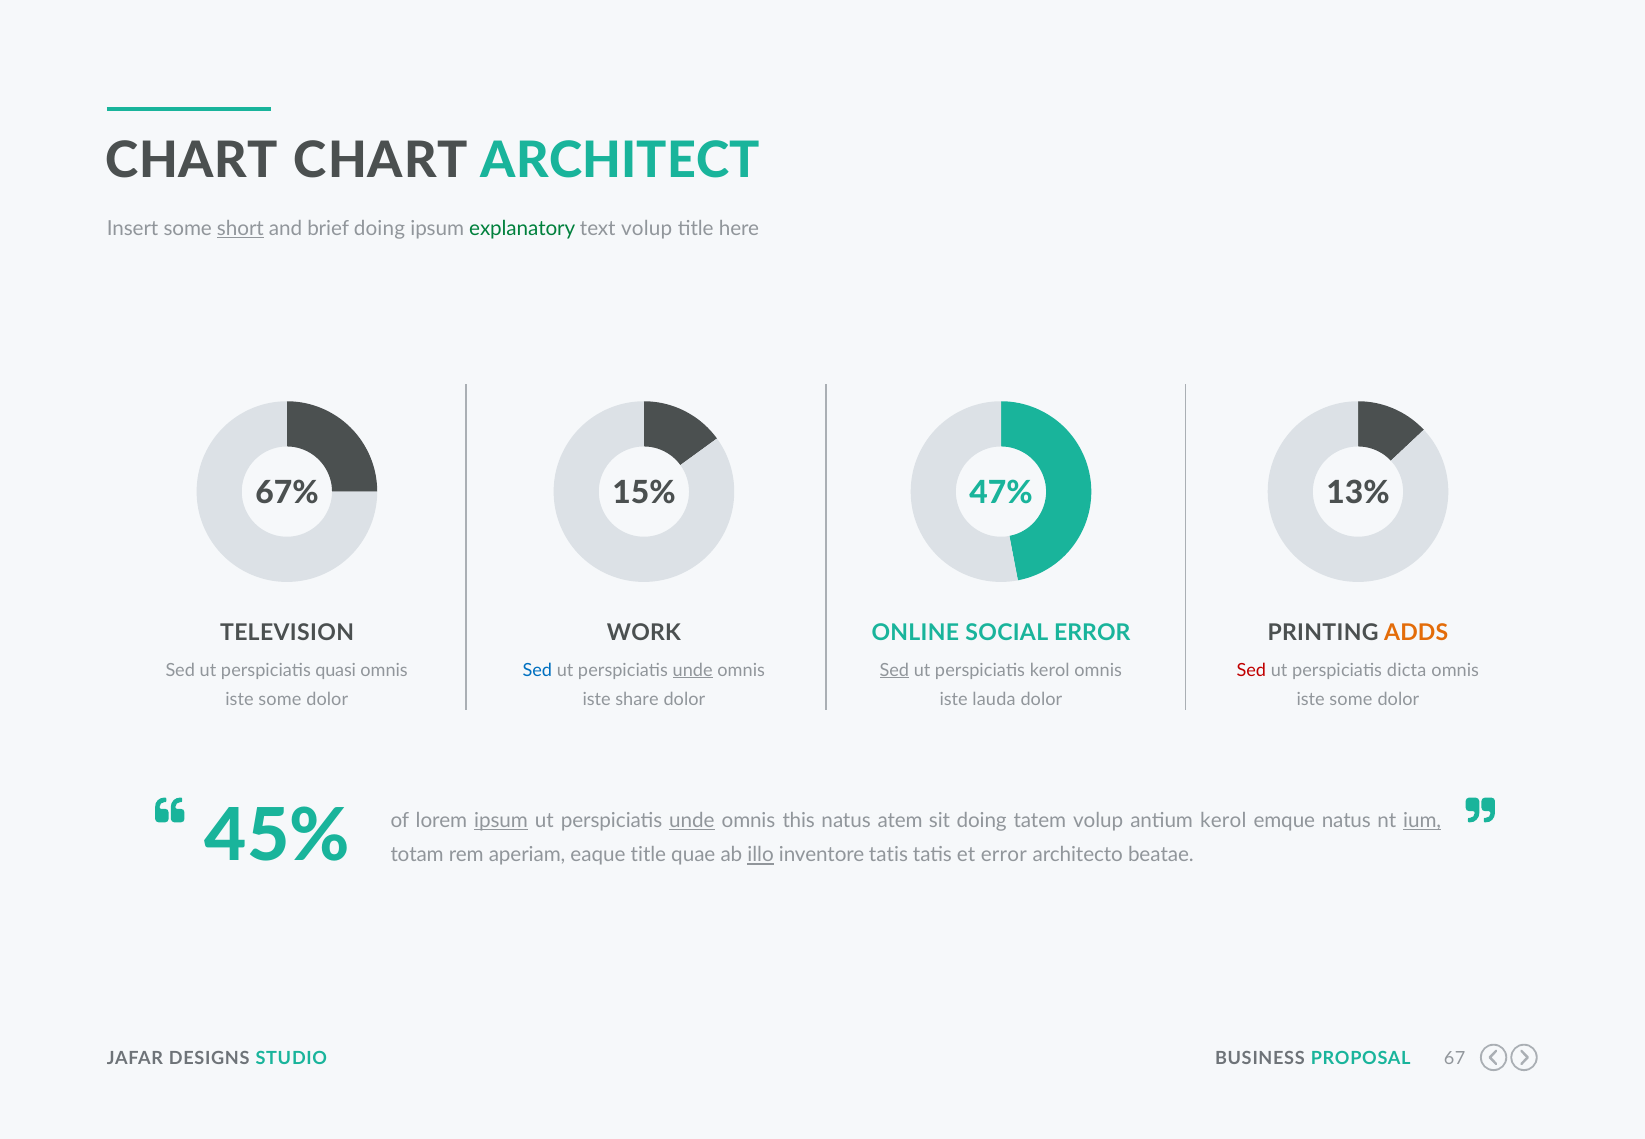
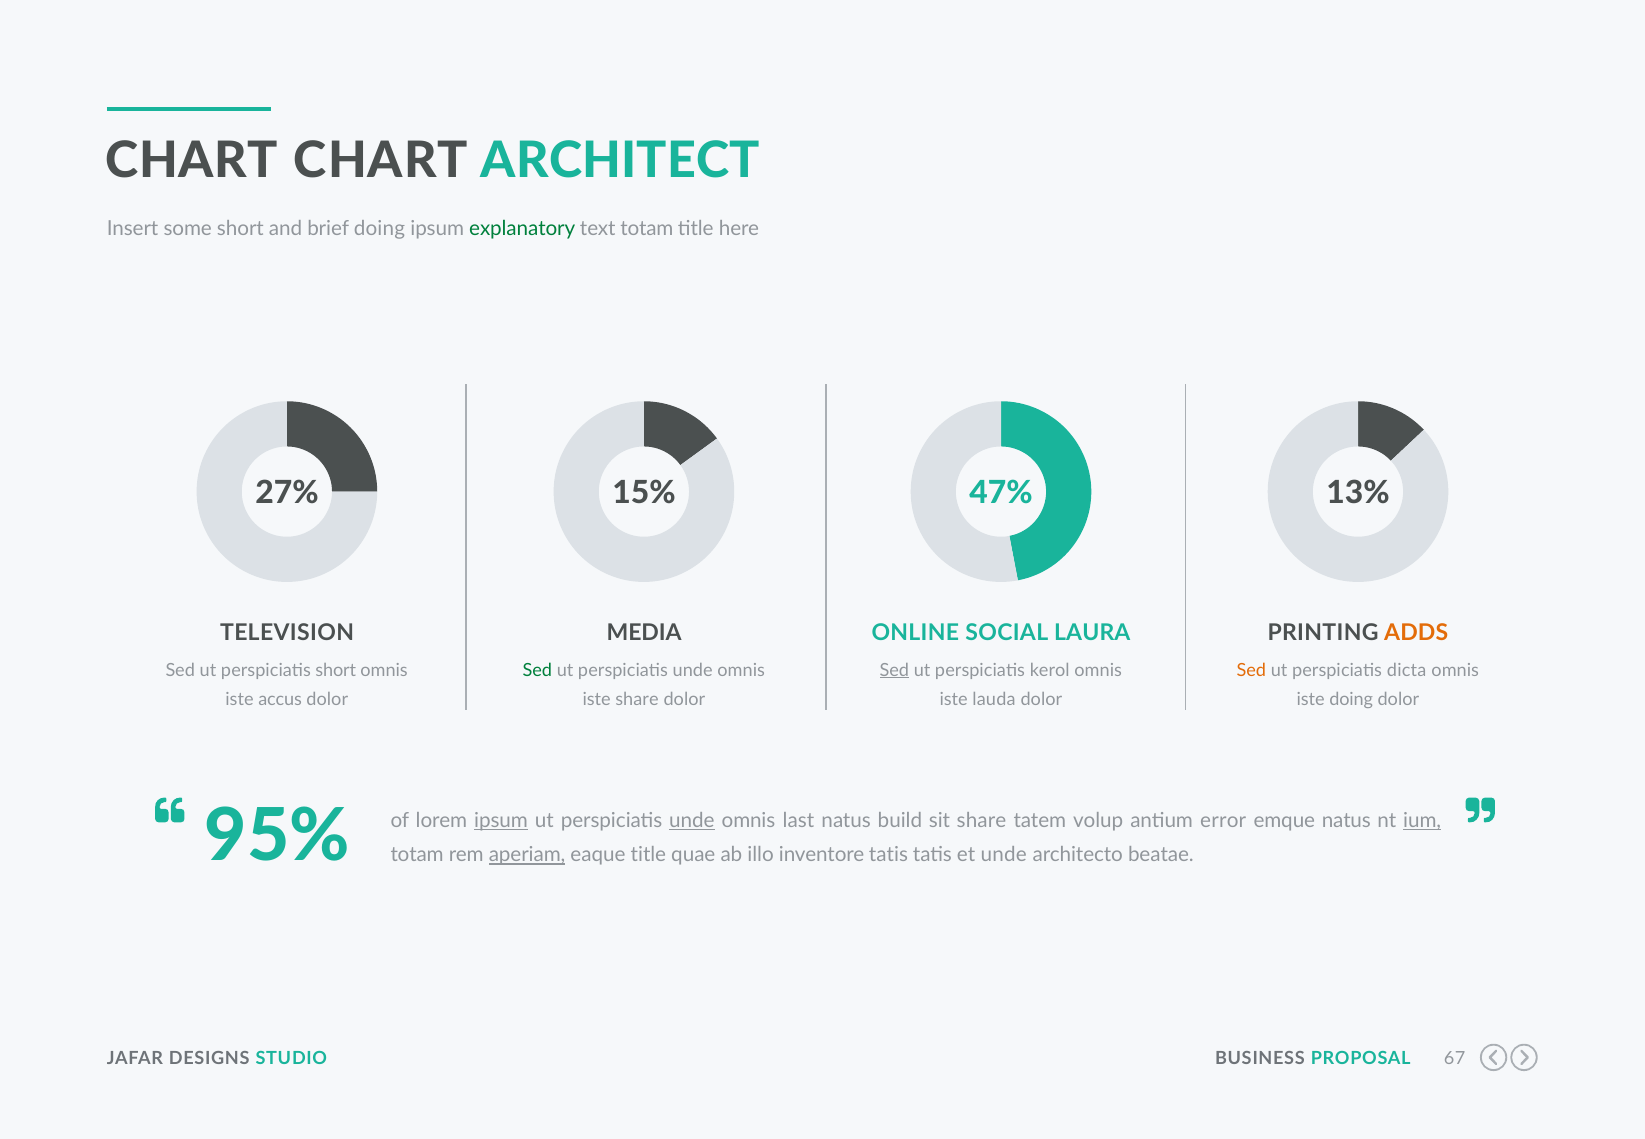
short at (240, 229) underline: present -> none
text volup: volup -> totam
67%: 67% -> 27%
WORK: WORK -> MEDIA
SOCIAL ERROR: ERROR -> LAURA
perspiciatis quasi: quasi -> short
Sed at (537, 670) colour: blue -> green
unde at (693, 670) underline: present -> none
Sed at (1251, 670) colour: red -> orange
some at (280, 700): some -> accus
some at (1351, 700): some -> doing
45%: 45% -> 95%
this: this -> last
atem: atem -> build
sit doing: doing -> share
antium kerol: kerol -> error
aperiam underline: none -> present
illo underline: present -> none
et error: error -> unde
